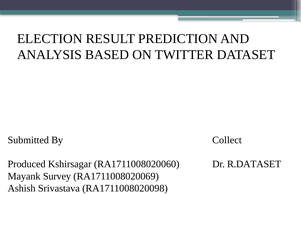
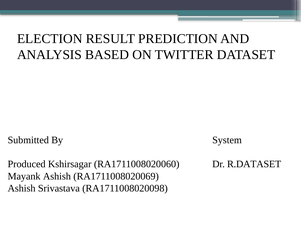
Collect: Collect -> System
Mayank Survey: Survey -> Ashish
